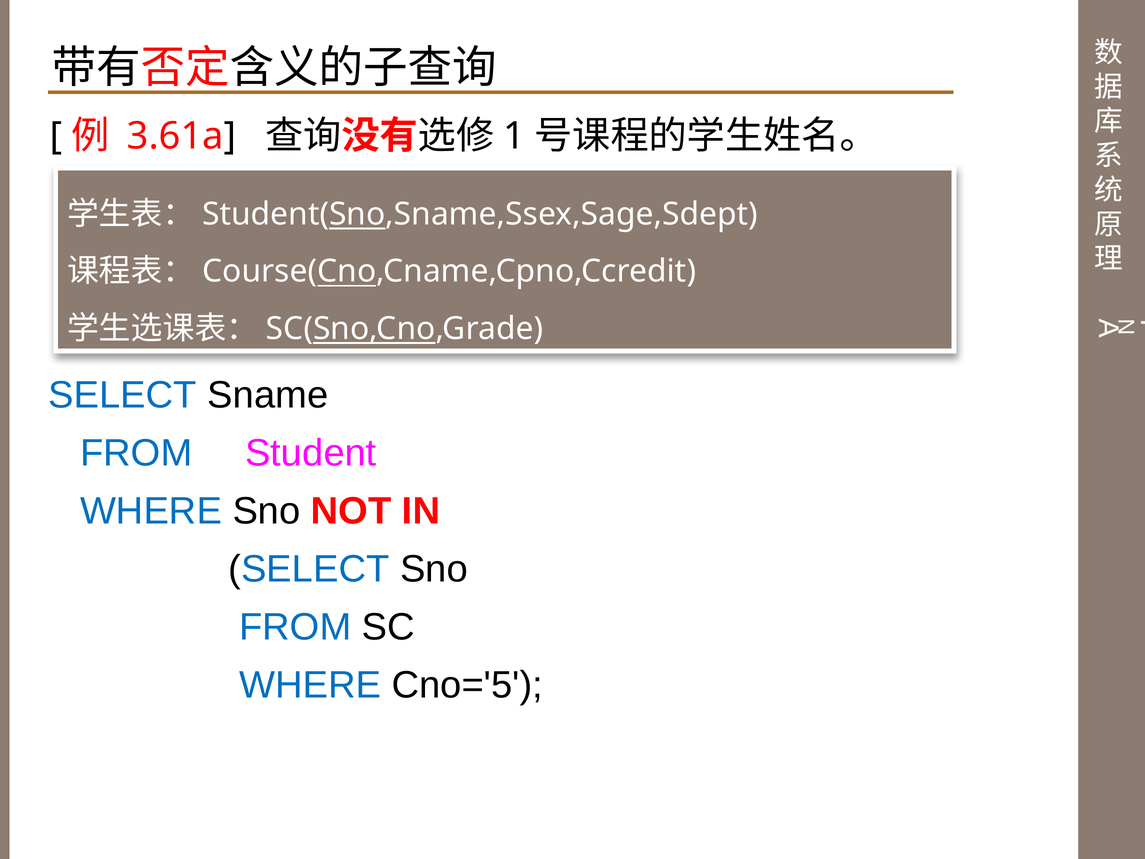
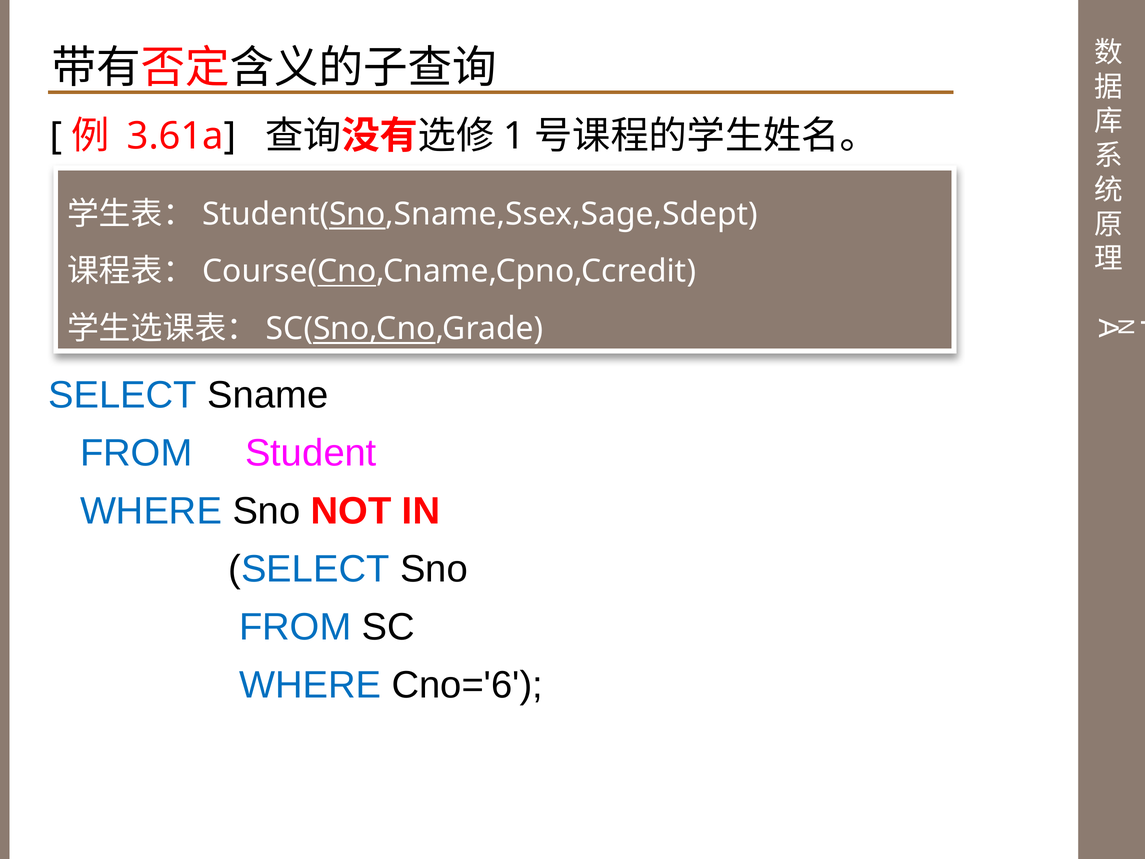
Cno='5: Cno='5 -> Cno='6
